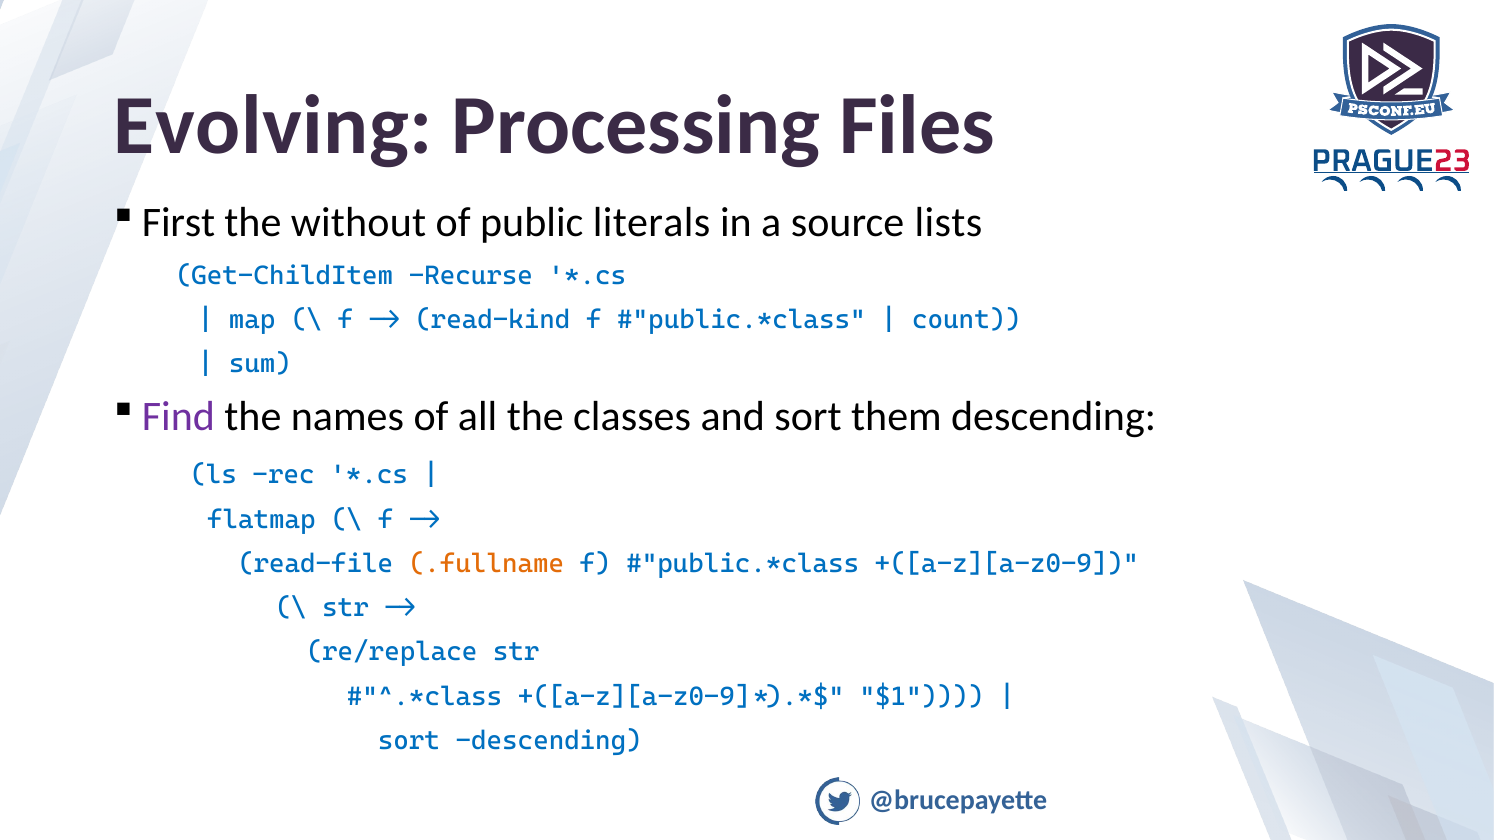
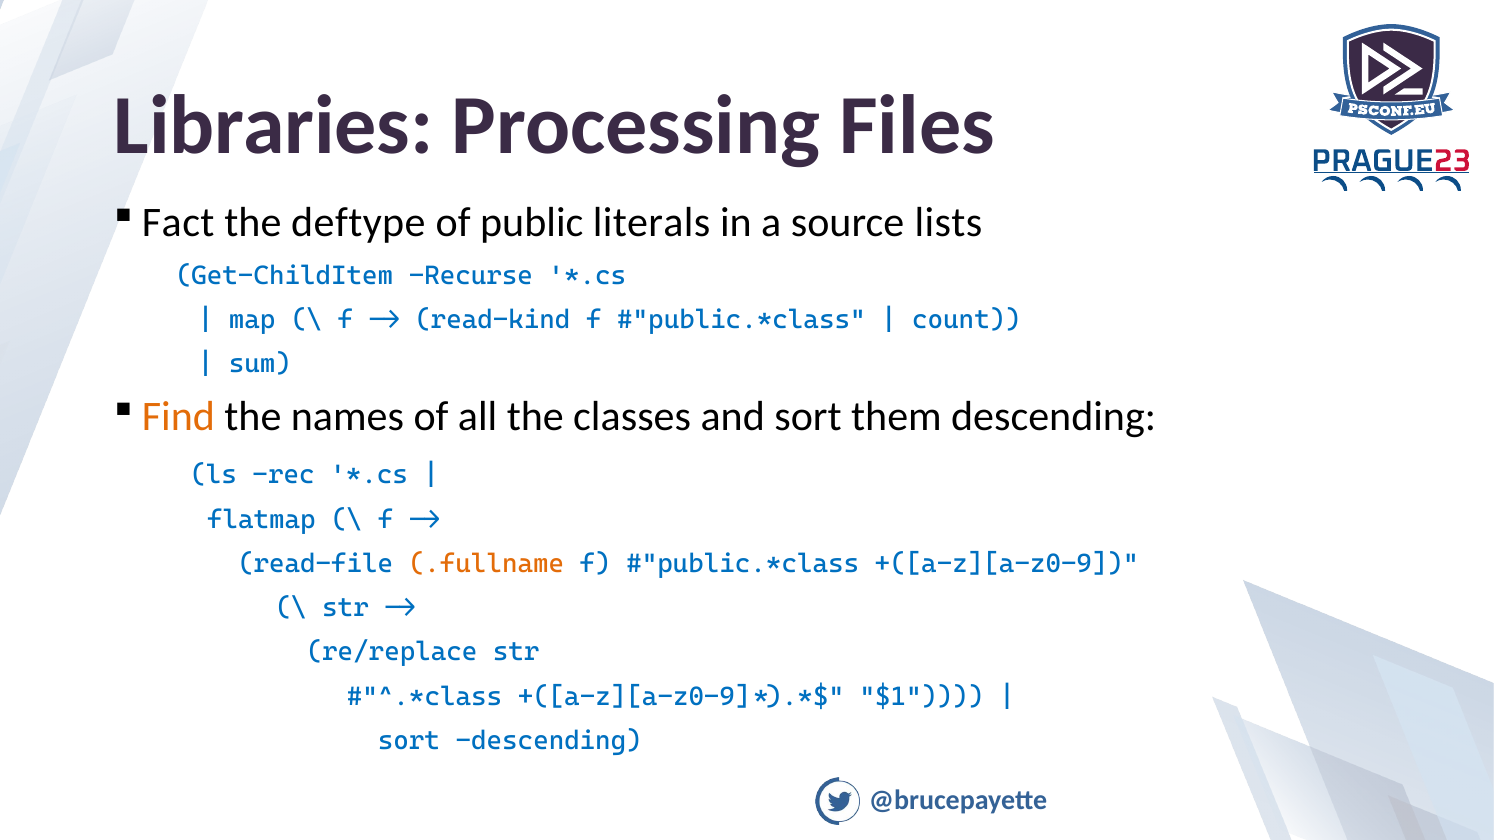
Evolving: Evolving -> Libraries
First: First -> Fact
without: without -> deftype
Find colour: purple -> orange
